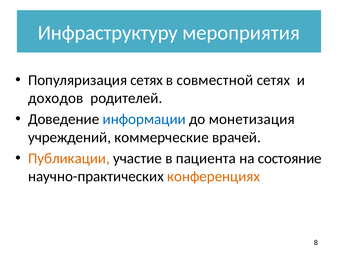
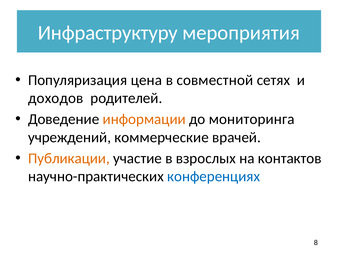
Популяризация сетях: сетях -> цена
информации colour: blue -> orange
монетизация: монетизация -> мониторинга
пациента: пациента -> взрослых
состояние: состояние -> контактов
конференциях colour: orange -> blue
